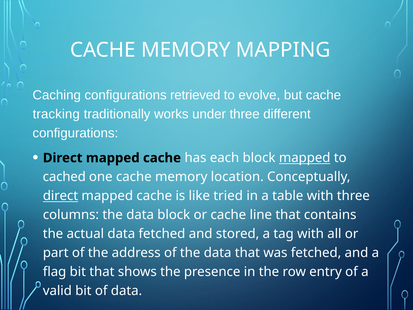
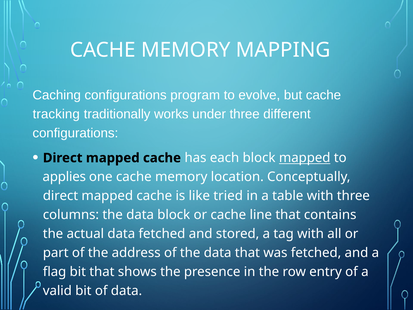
retrieved: retrieved -> program
cached: cached -> applies
direct at (60, 196) underline: present -> none
